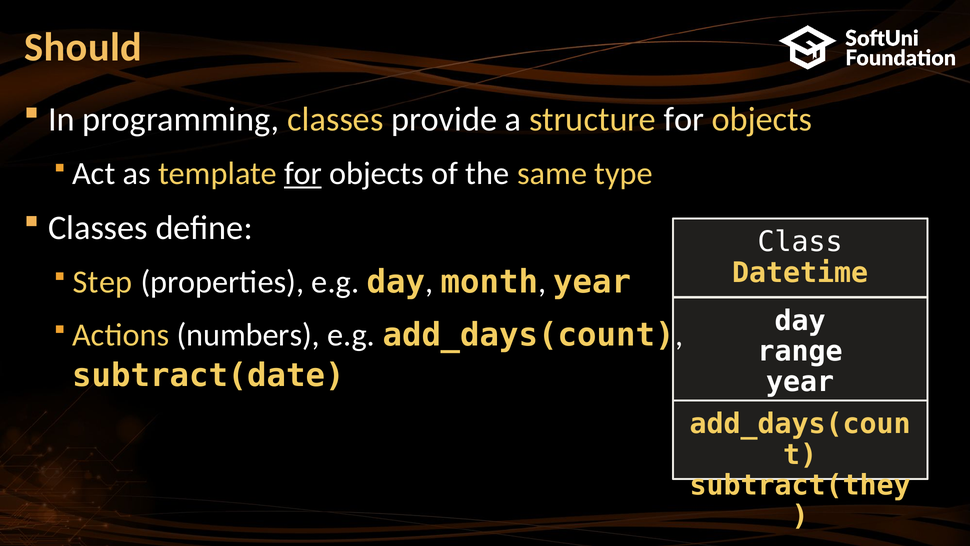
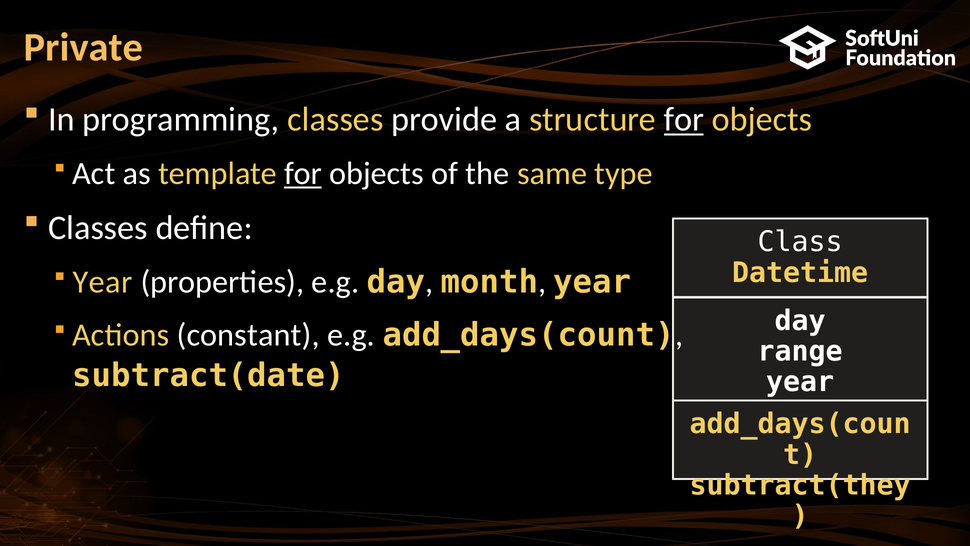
Should: Should -> Private
for at (684, 120) underline: none -> present
Step at (103, 282): Step -> Year
numbers: numbers -> constant
